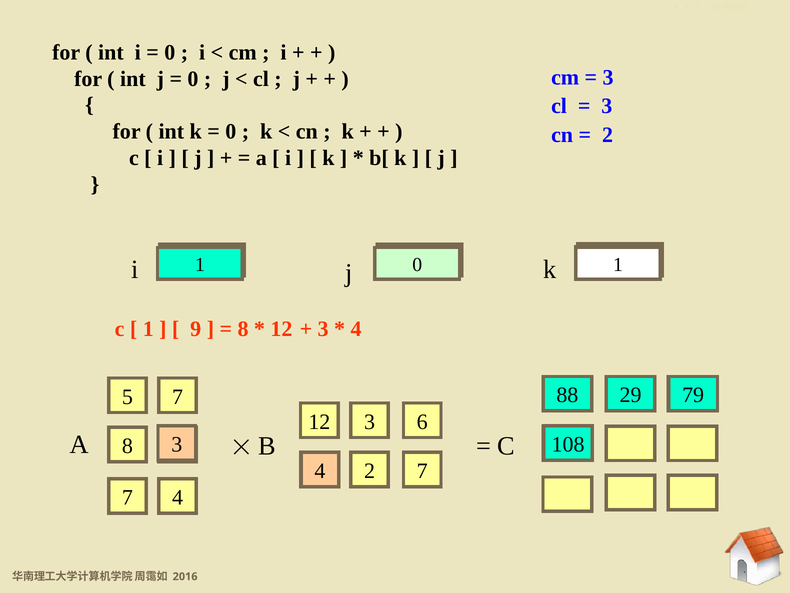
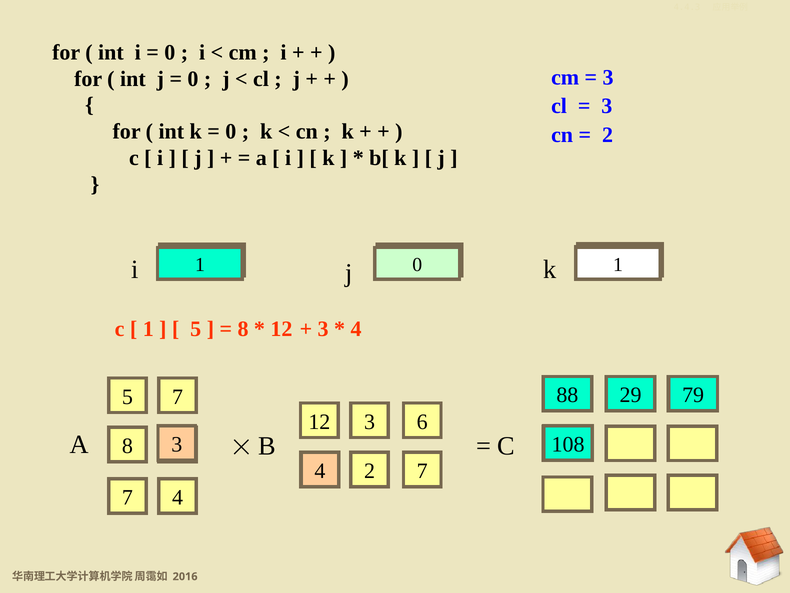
9 at (196, 328): 9 -> 5
